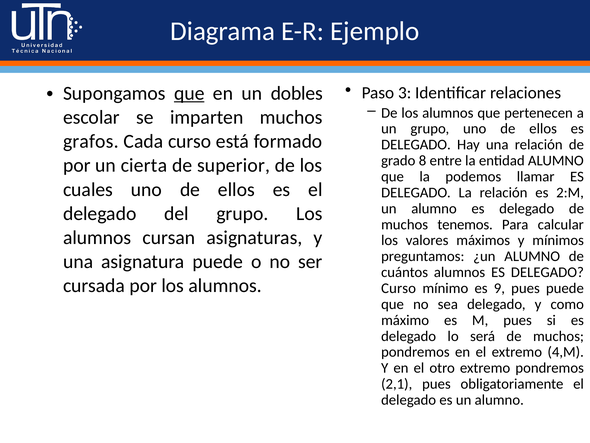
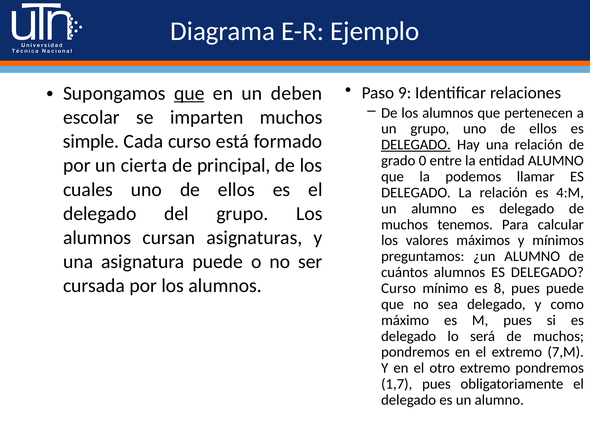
3: 3 -> 9
dobles: dobles -> deben
grafos: grafos -> simple
DELEGADO at (416, 145) underline: none -> present
8: 8 -> 0
superior: superior -> principal
2:M: 2:M -> 4:M
9: 9 -> 8
4,M: 4,M -> 7,M
2,1: 2,1 -> 1,7
